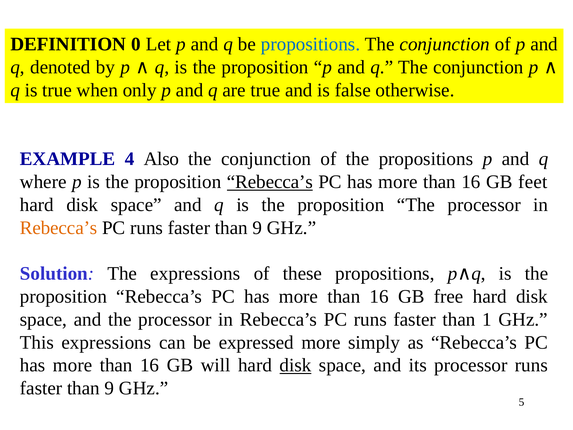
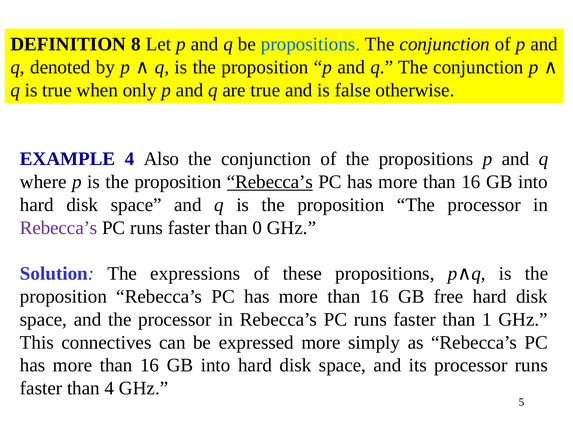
0: 0 -> 8
feet at (533, 182): feet -> into
Rebecca’s at (59, 228) colour: orange -> purple
9 at (257, 228): 9 -> 0
This expressions: expressions -> connectives
will at (216, 365): will -> into
disk at (295, 365) underline: present -> none
9 at (109, 388): 9 -> 4
